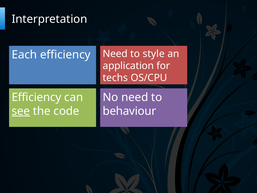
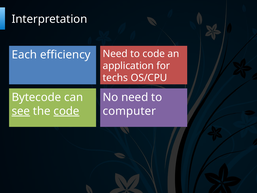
to style: style -> code
Efficiency at (36, 97): Efficiency -> Bytecode
code at (66, 111) underline: none -> present
behaviour: behaviour -> computer
